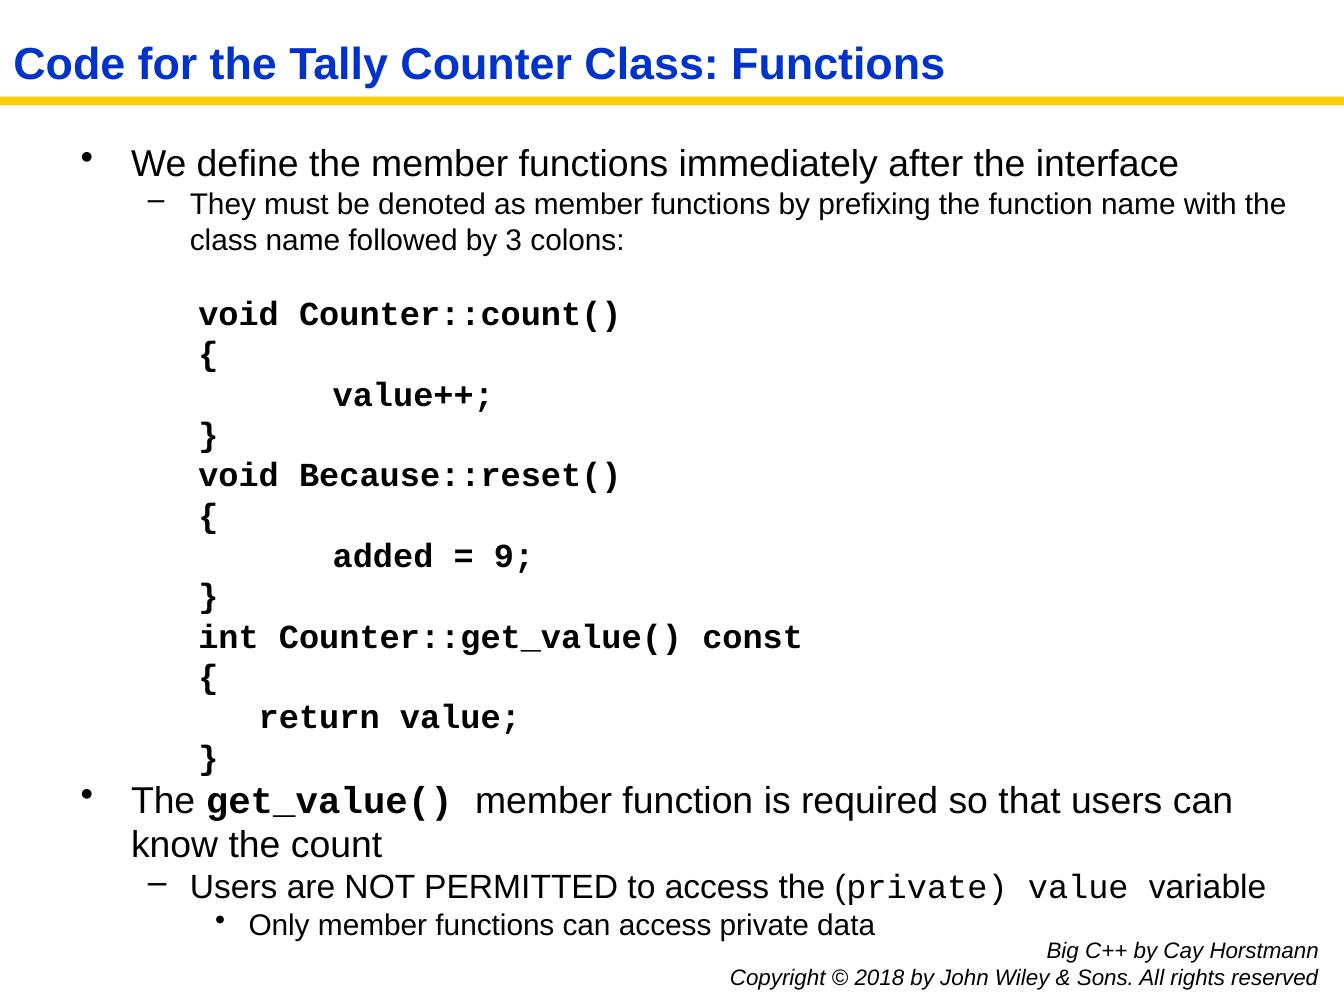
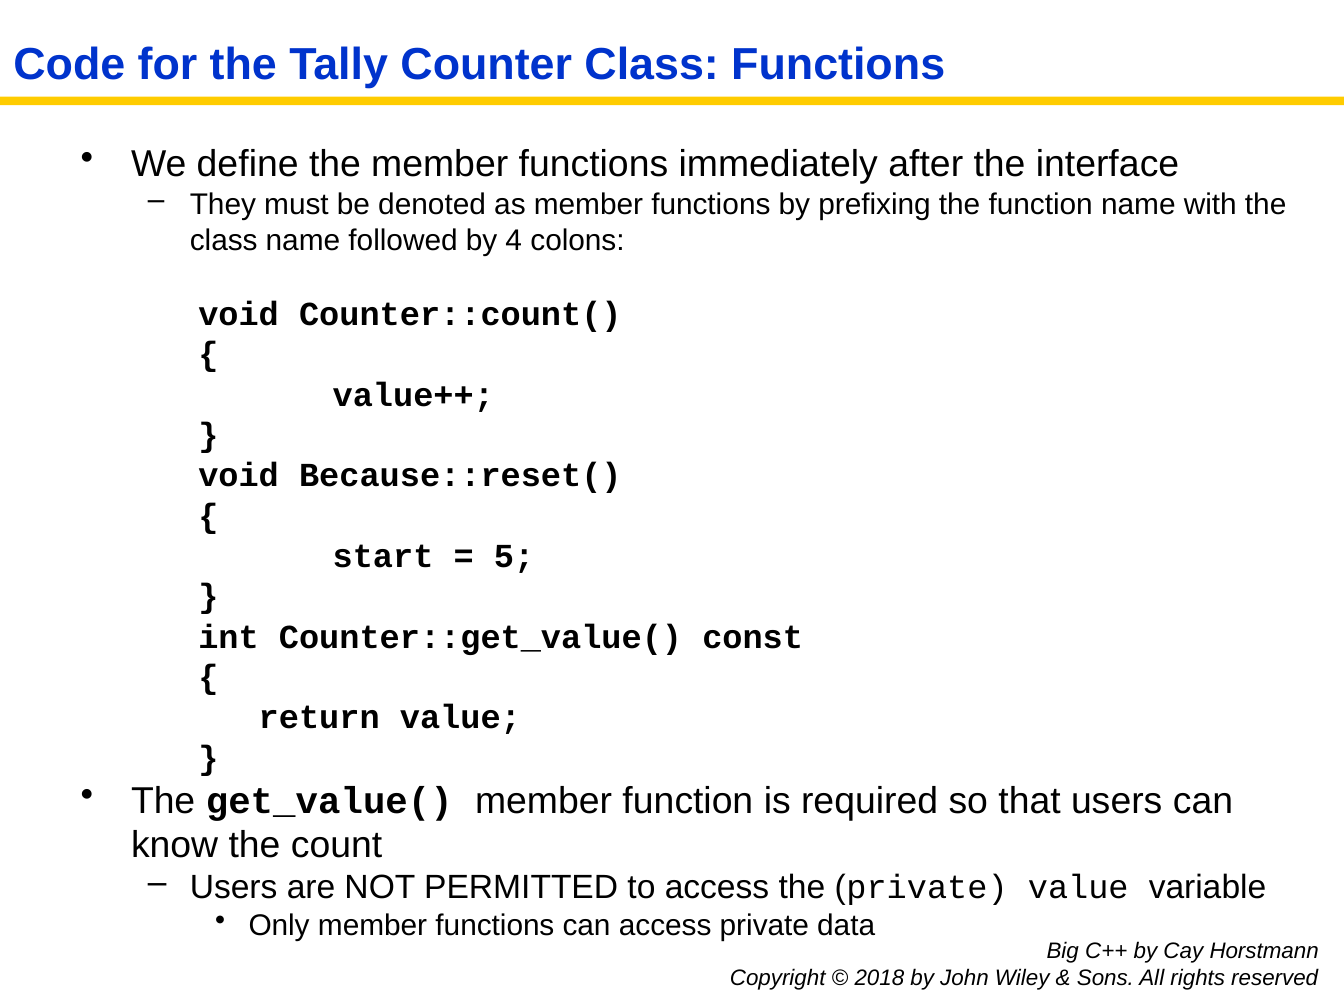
3: 3 -> 4
added: added -> start
9: 9 -> 5
